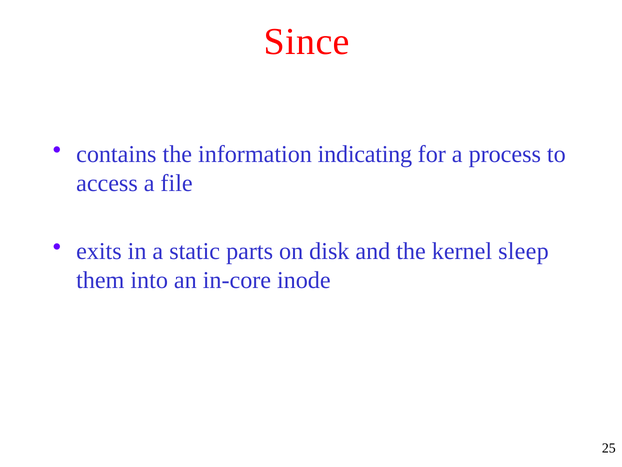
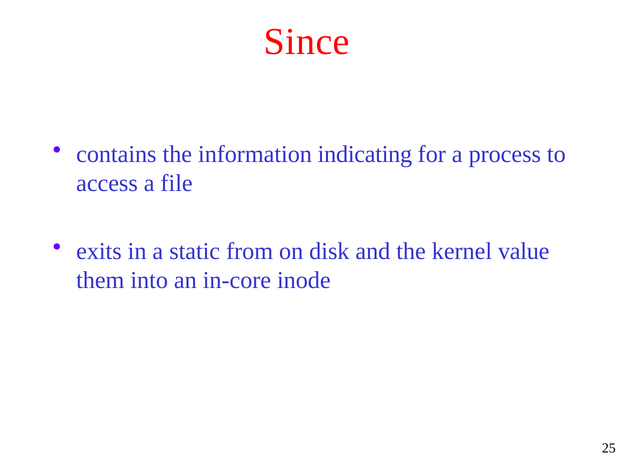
parts: parts -> from
sleep: sleep -> value
